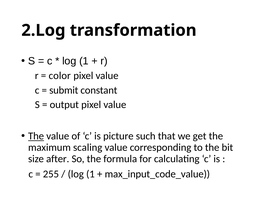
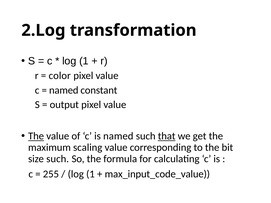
submit at (64, 90): submit -> named
is picture: picture -> named
that underline: none -> present
size after: after -> such
